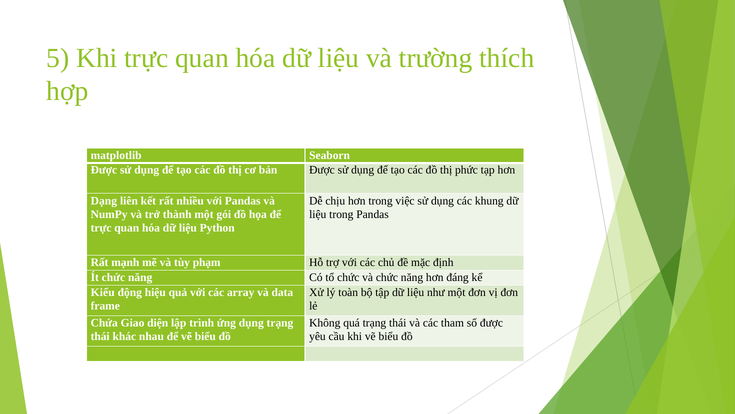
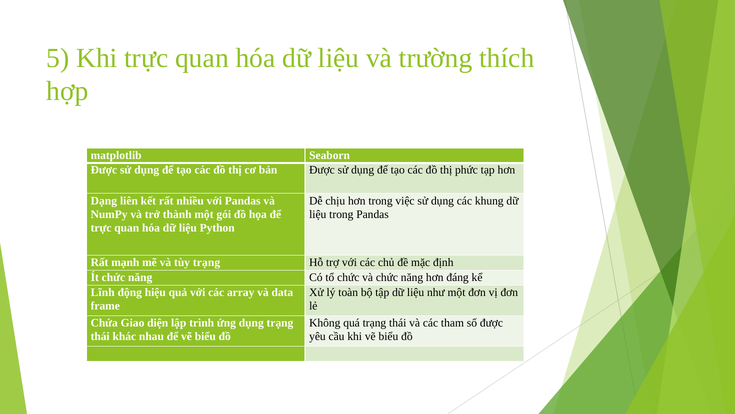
tùy phạm: phạm -> trạng
Kiểu: Kiểu -> Lĩnh
